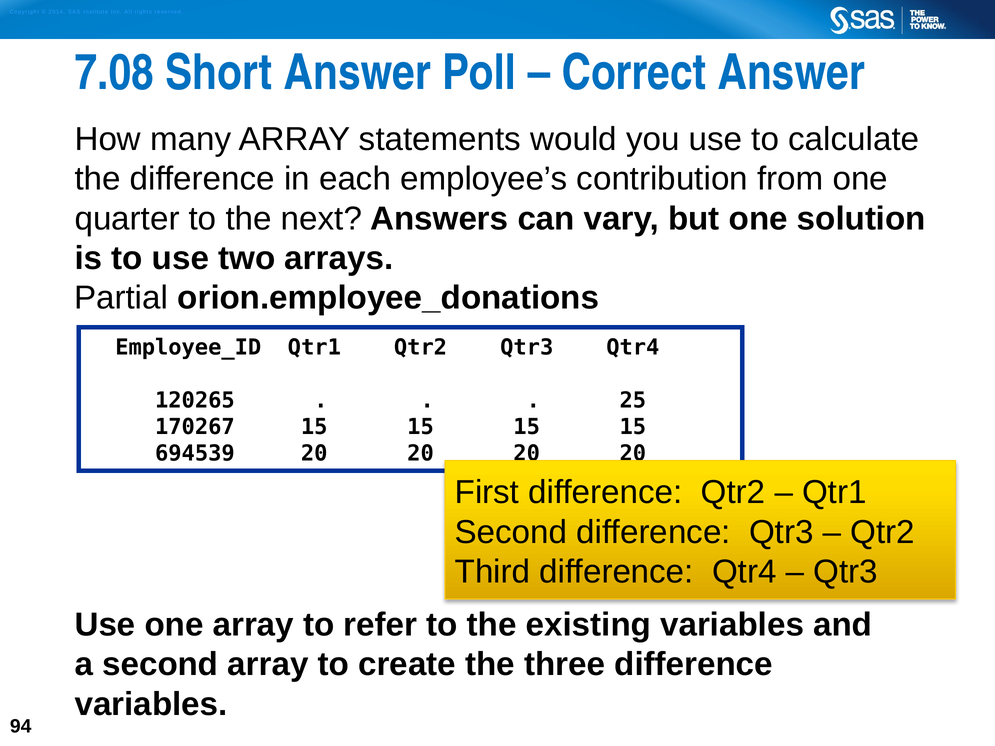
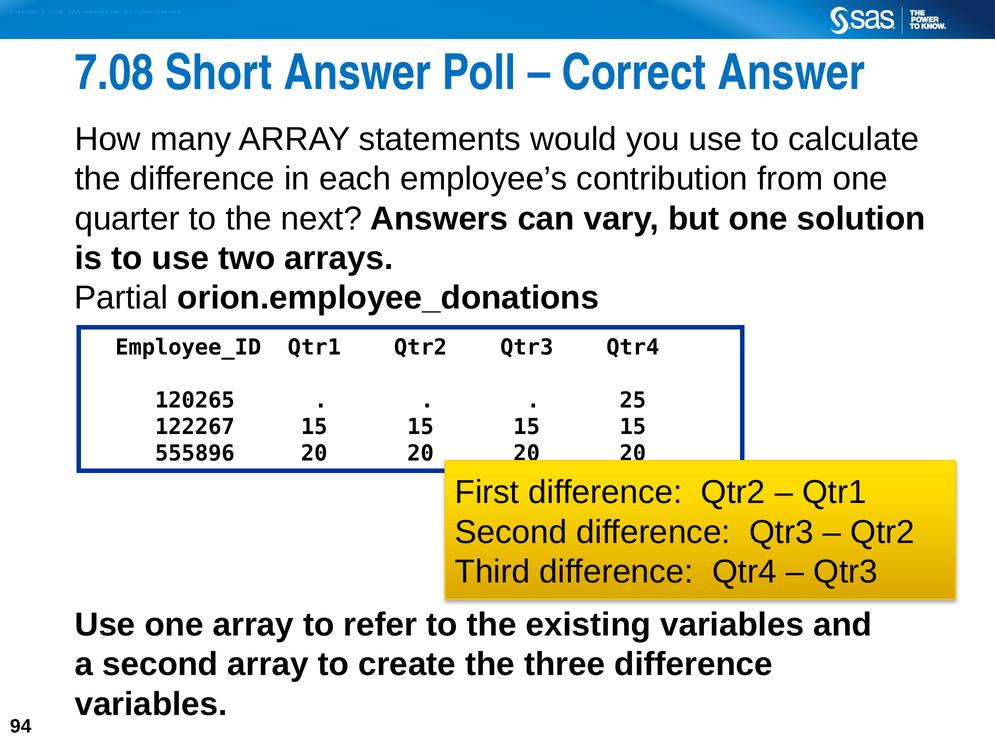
170267: 170267 -> 122267
694539: 694539 -> 555896
